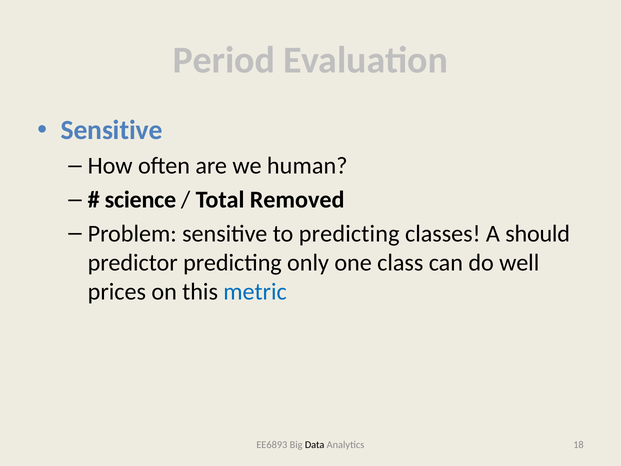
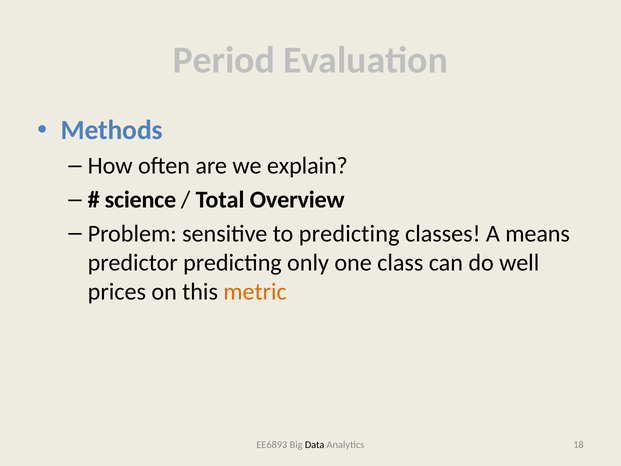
Sensitive at (112, 130): Sensitive -> Methods
human: human -> explain
Removed: Removed -> Overview
should: should -> means
metric colour: blue -> orange
